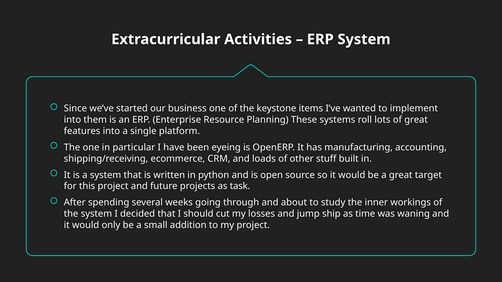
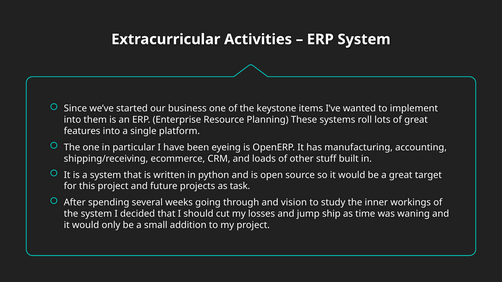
about: about -> vision
